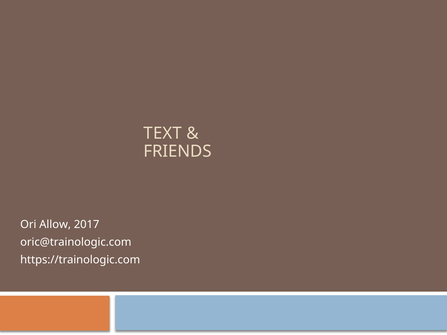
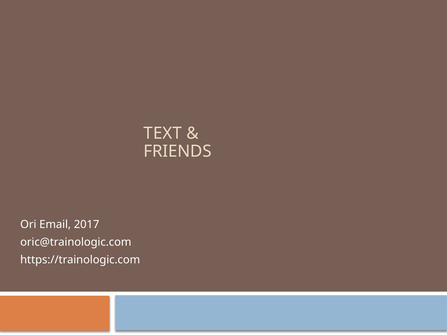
Allow: Allow -> Email
